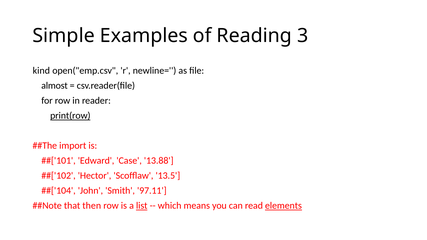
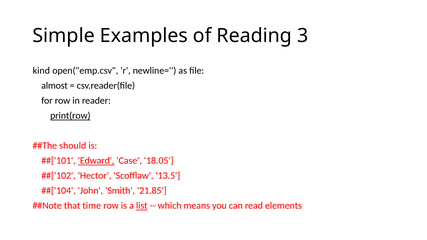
import: import -> should
Edward underline: none -> present
13.88: 13.88 -> 18.05
97.11: 97.11 -> 21.85
then: then -> time
elements underline: present -> none
